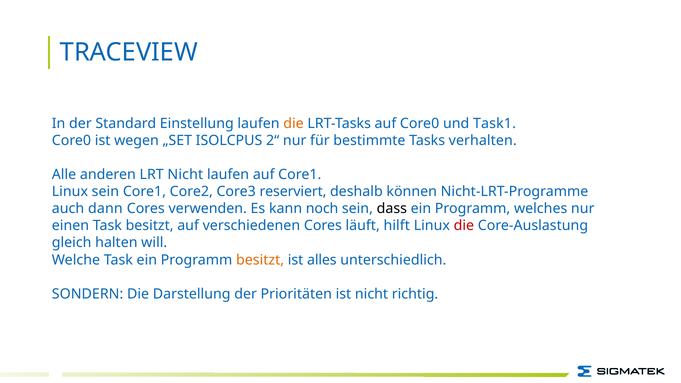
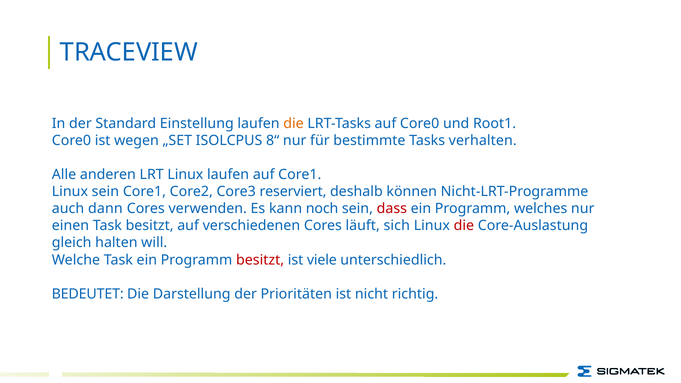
Task1: Task1 -> Root1
2“: 2“ -> 8“
LRT Nicht: Nicht -> Linux
dass colour: black -> red
hilft: hilft -> sich
besitzt at (260, 260) colour: orange -> red
alles: alles -> viele
SONDERN: SONDERN -> BEDEUTET
